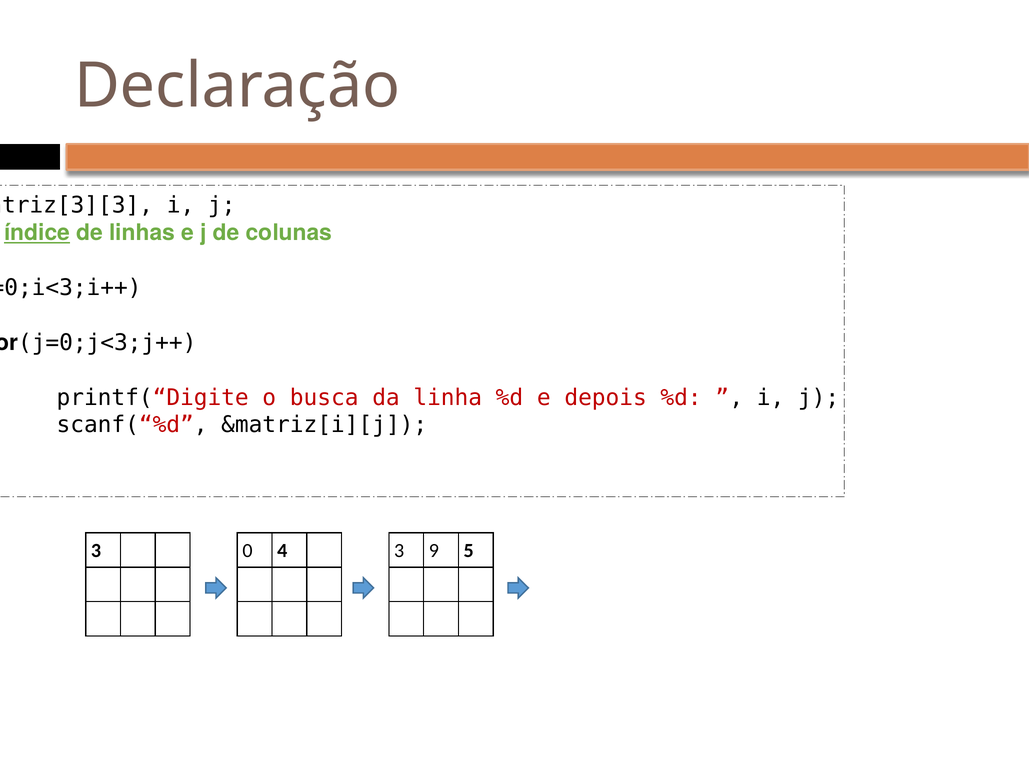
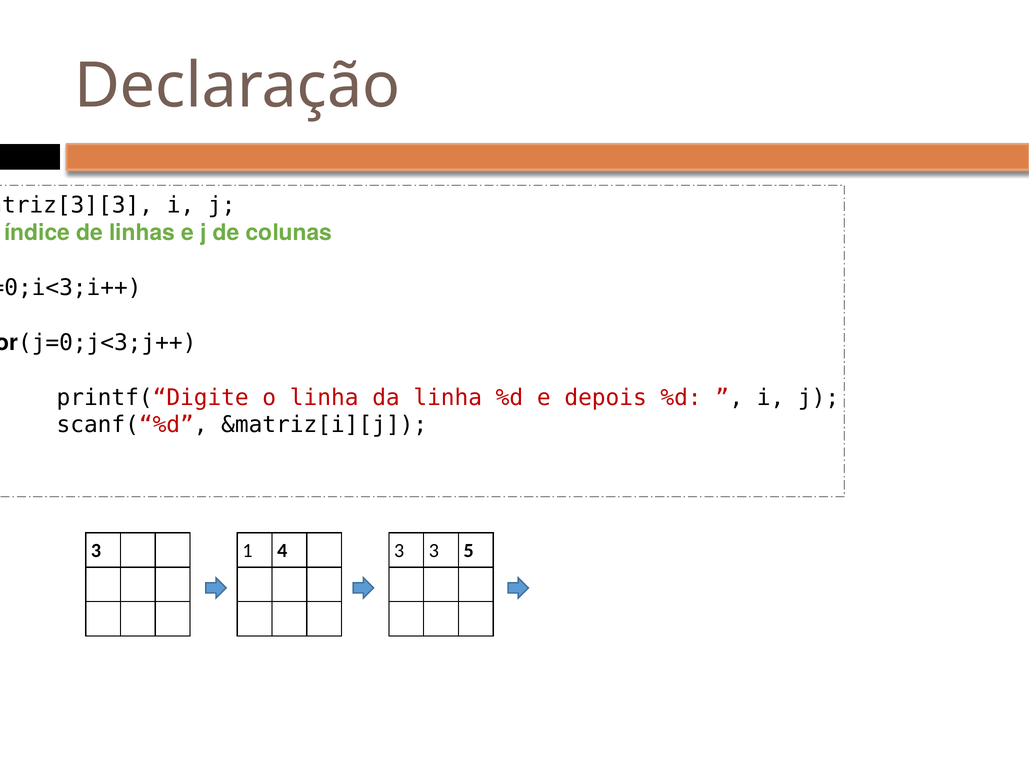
índice underline: present -> none
o busca: busca -> linha
0: 0 -> 1
3 9: 9 -> 3
